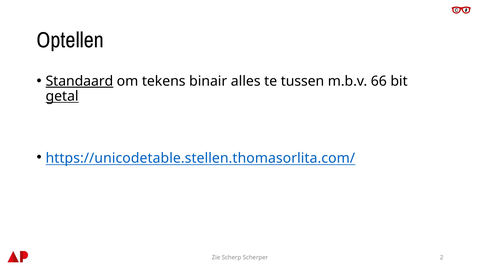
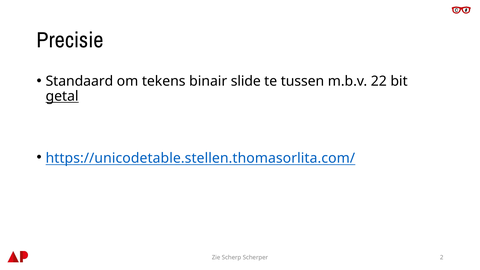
Optellen: Optellen -> Precisie
Standaard underline: present -> none
alles: alles -> slide
66: 66 -> 22
